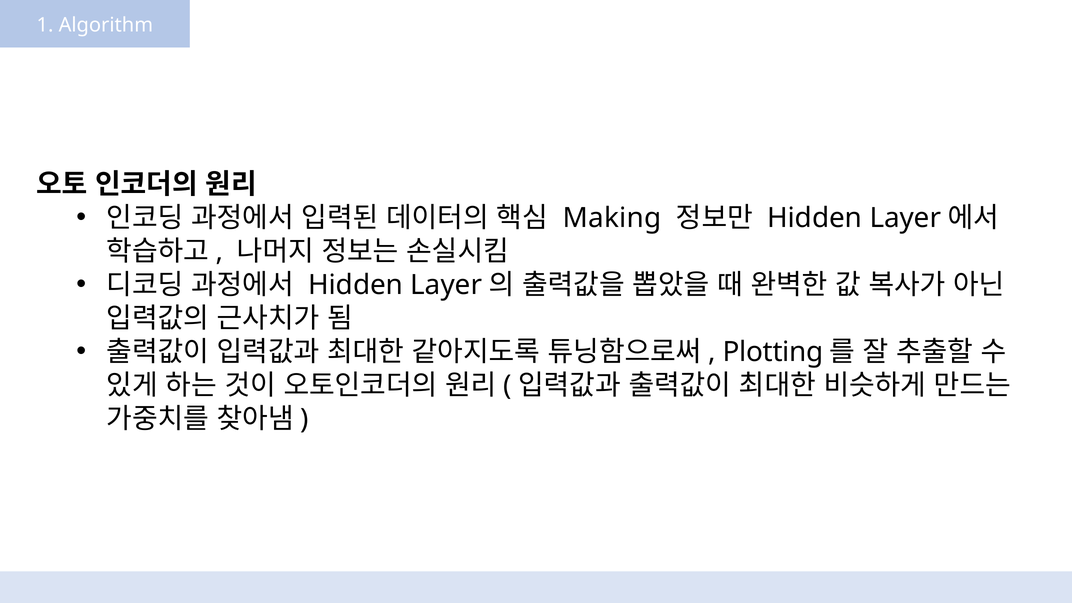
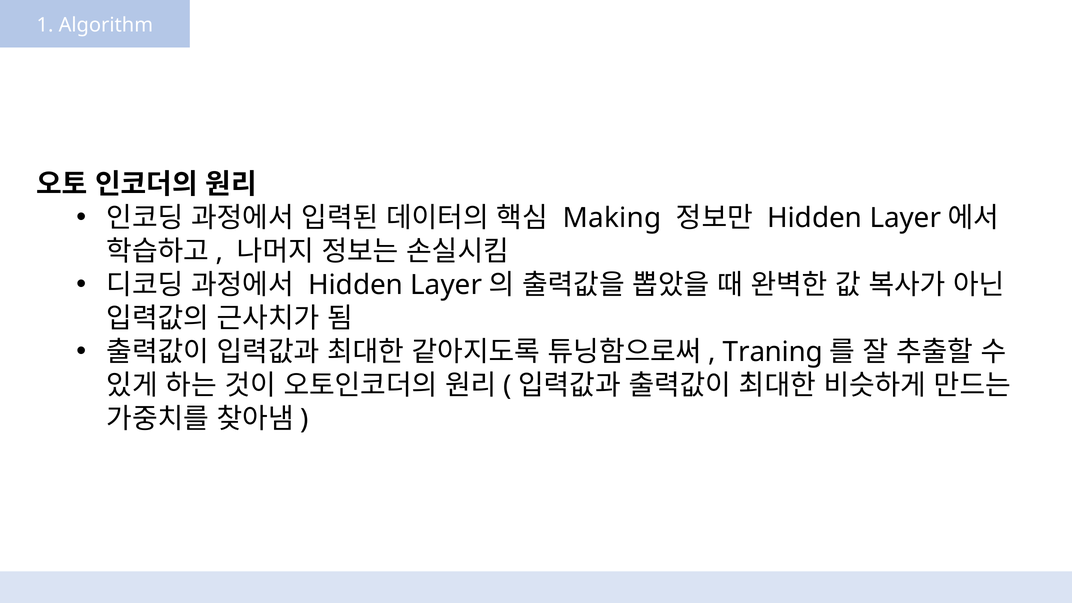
Plotting: Plotting -> Traning
